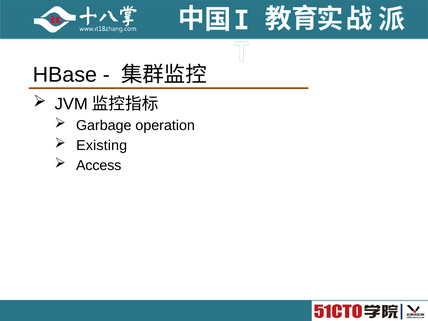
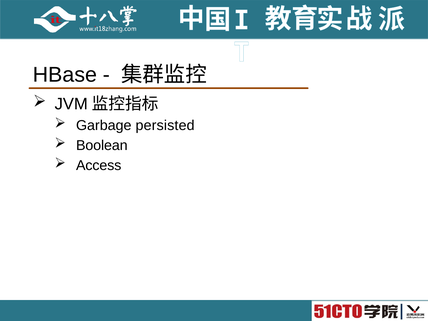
operation: operation -> persisted
Existing: Existing -> Boolean
